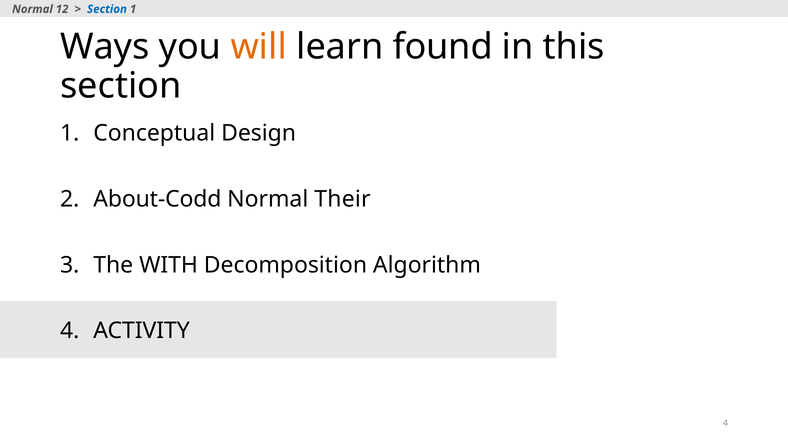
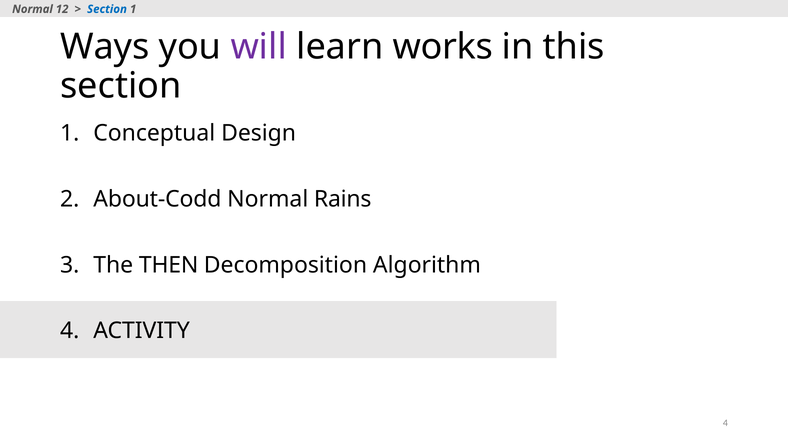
will colour: orange -> purple
found: found -> works
Their: Their -> Rains
WITH: WITH -> THEN
